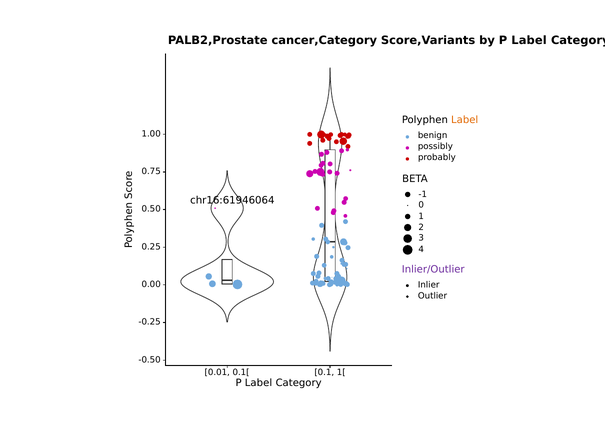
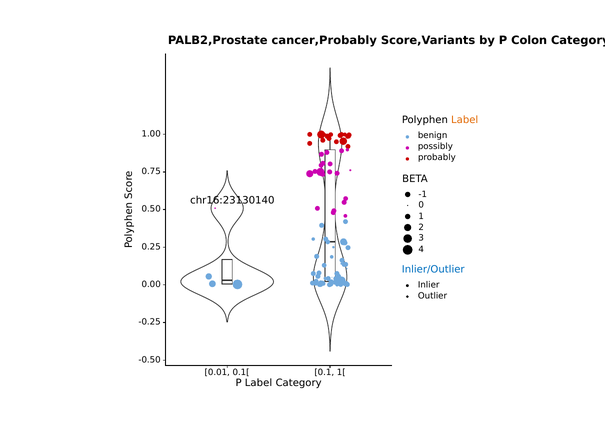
cancer,Category: cancer,Category -> cancer,Probably
by P Label: Label -> Colon
chr16:61946064: chr16:61946064 -> chr16:23130140
Inlier/Outlier colour: purple -> blue
